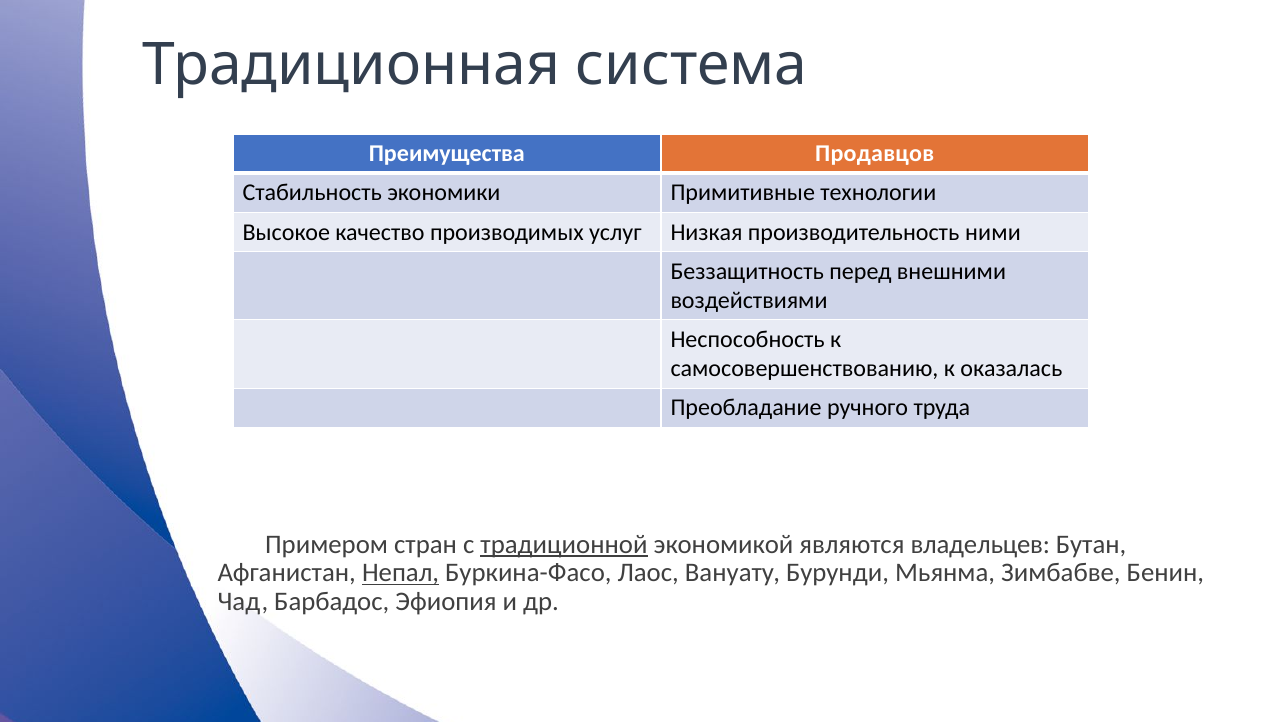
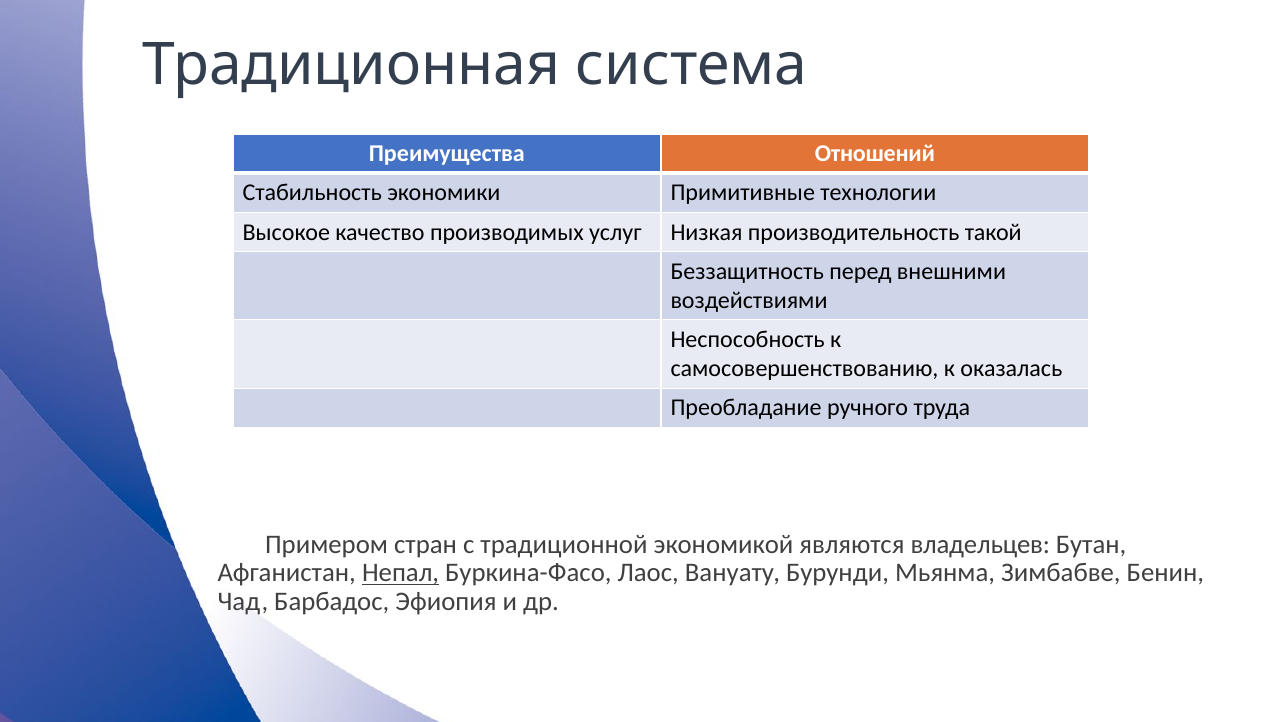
Продавцов: Продавцов -> Отношений
ними: ними -> такой
традиционной underline: present -> none
